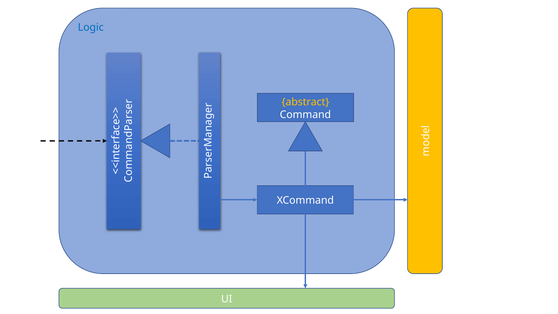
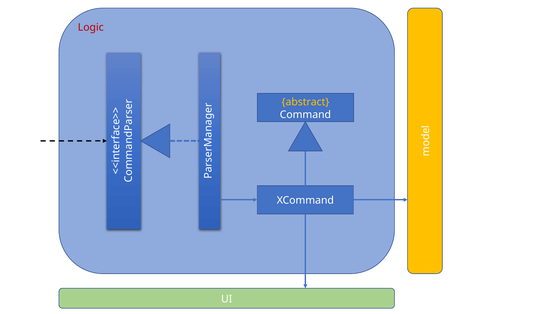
Logic colour: blue -> red
